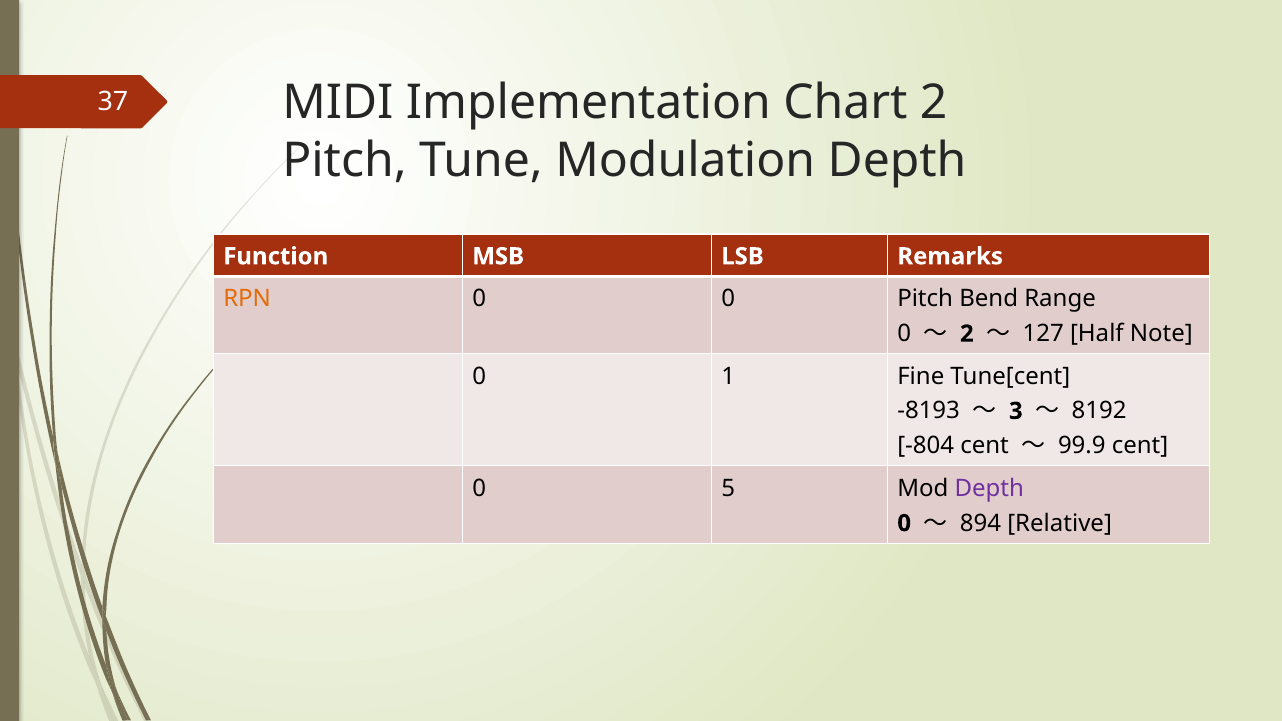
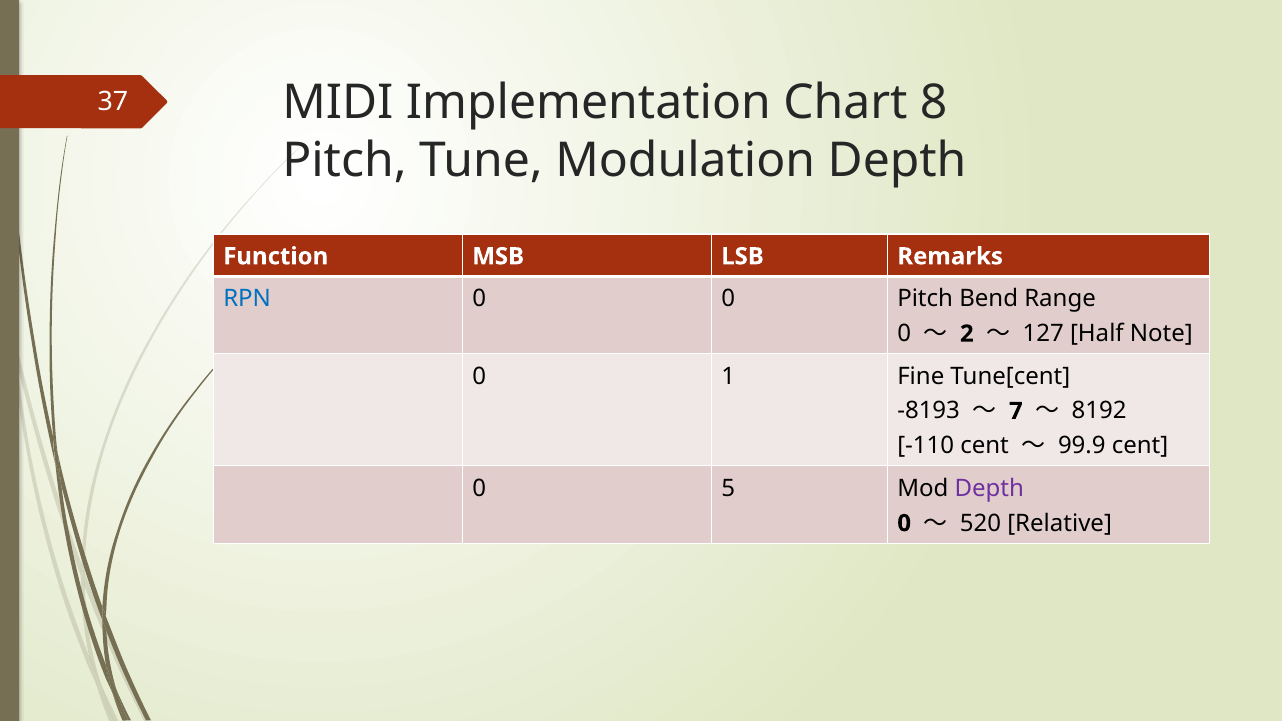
Chart 2: 2 -> 8
RPN colour: orange -> blue
3: 3 -> 7
-804: -804 -> -110
894: 894 -> 520
